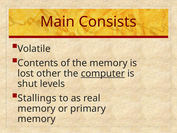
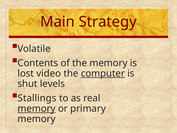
Consists: Consists -> Strategy
other: other -> video
memory at (37, 108) underline: none -> present
